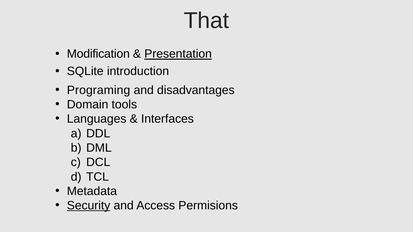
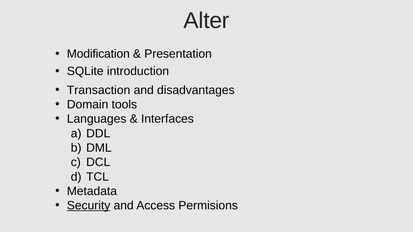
That: That -> Alter
Presentation underline: present -> none
Programing: Programing -> Transaction
